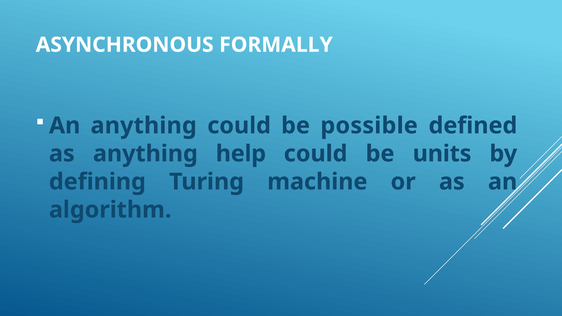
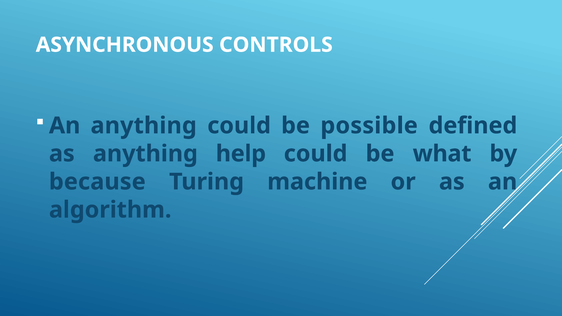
FORMALLY: FORMALLY -> CONTROLS
units: units -> what
defining: defining -> because
